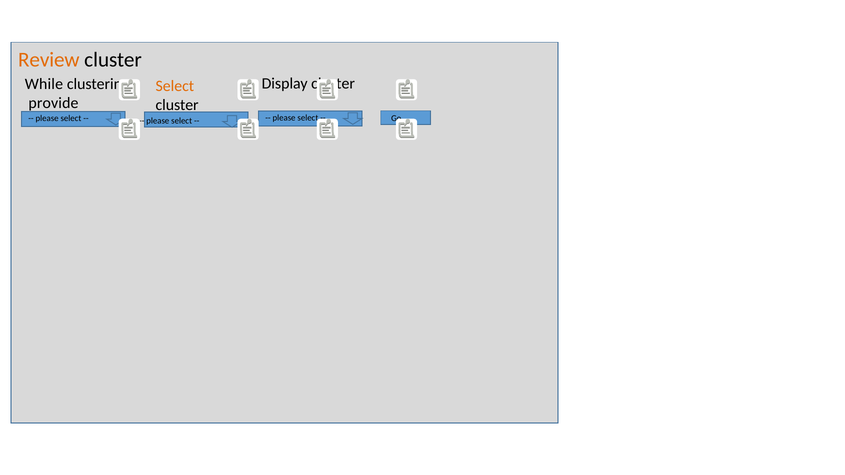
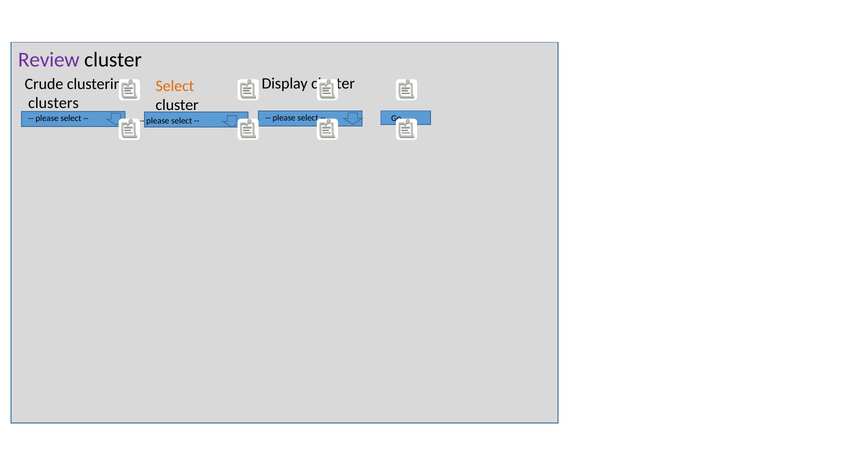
Review colour: orange -> purple
While: While -> Crude
provide: provide -> clusters
